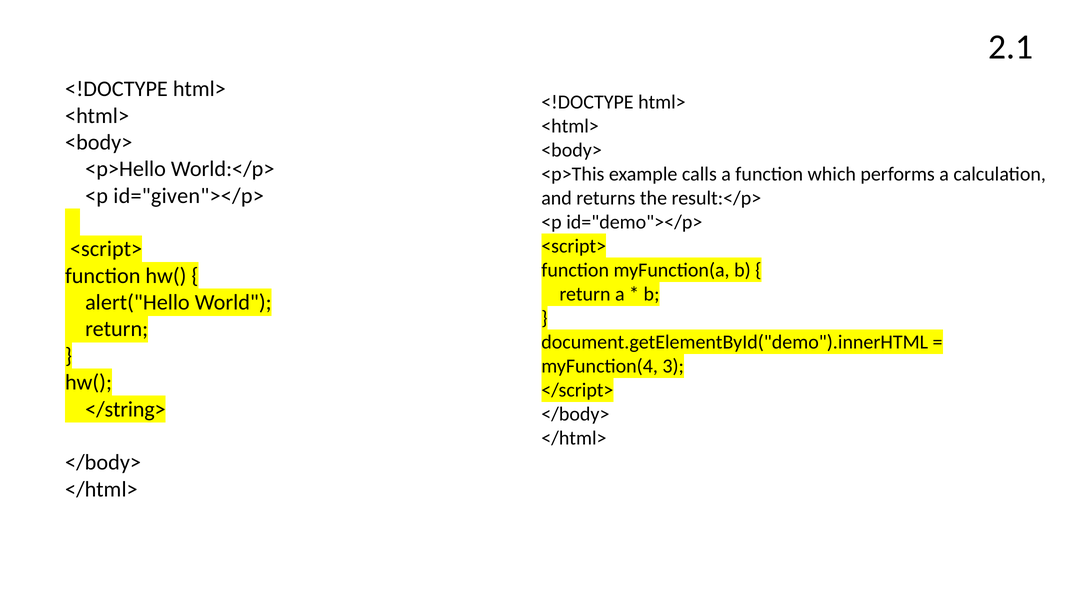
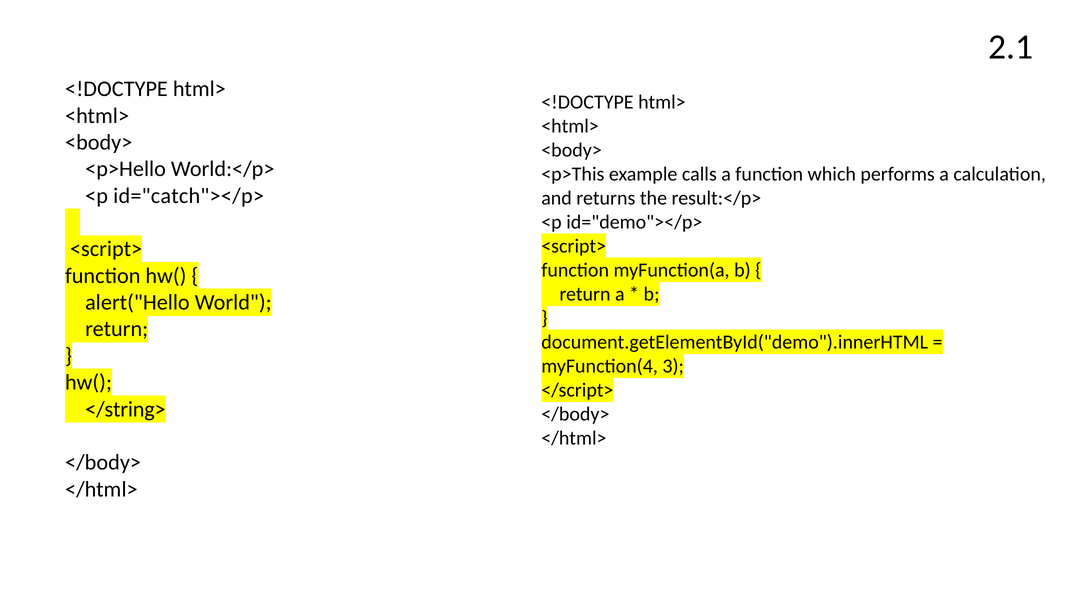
id="given"></p>: id="given"></p> -> id="catch"></p>
